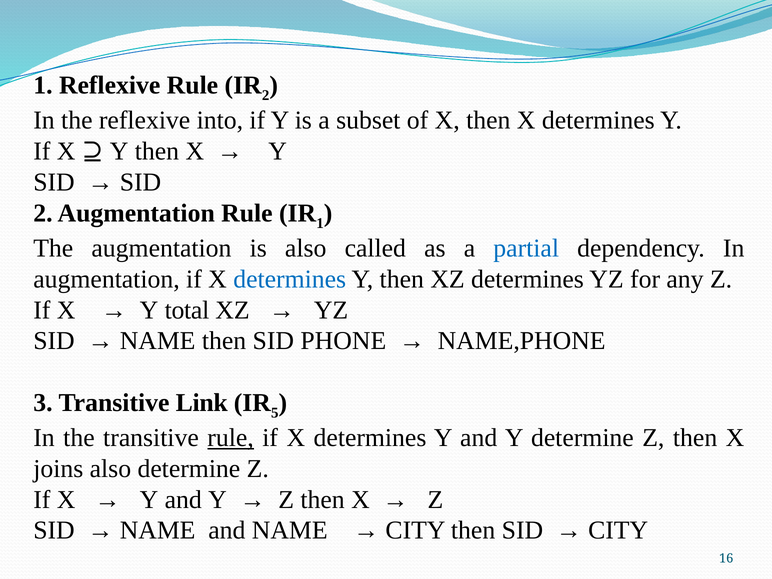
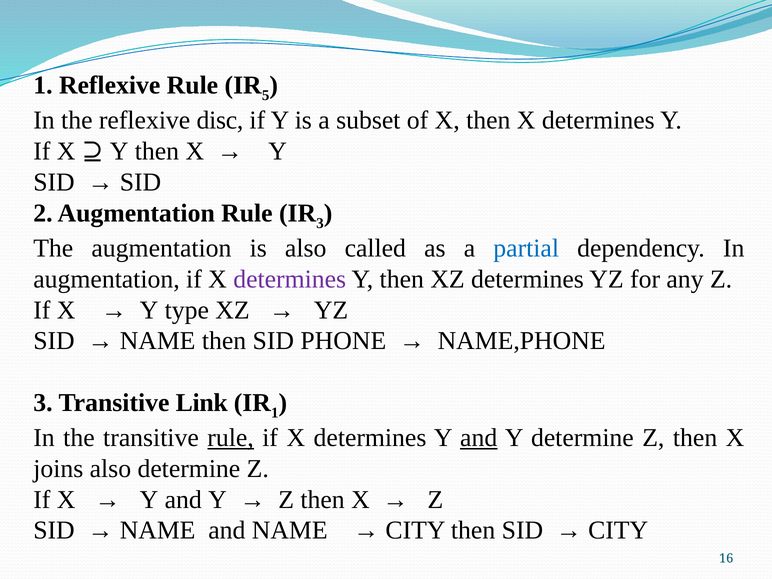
2 at (266, 95): 2 -> 5
into: into -> disc
1 at (320, 223): 1 -> 3
determines at (290, 279) colour: blue -> purple
total: total -> type
5 at (275, 413): 5 -> 1
and at (479, 438) underline: none -> present
